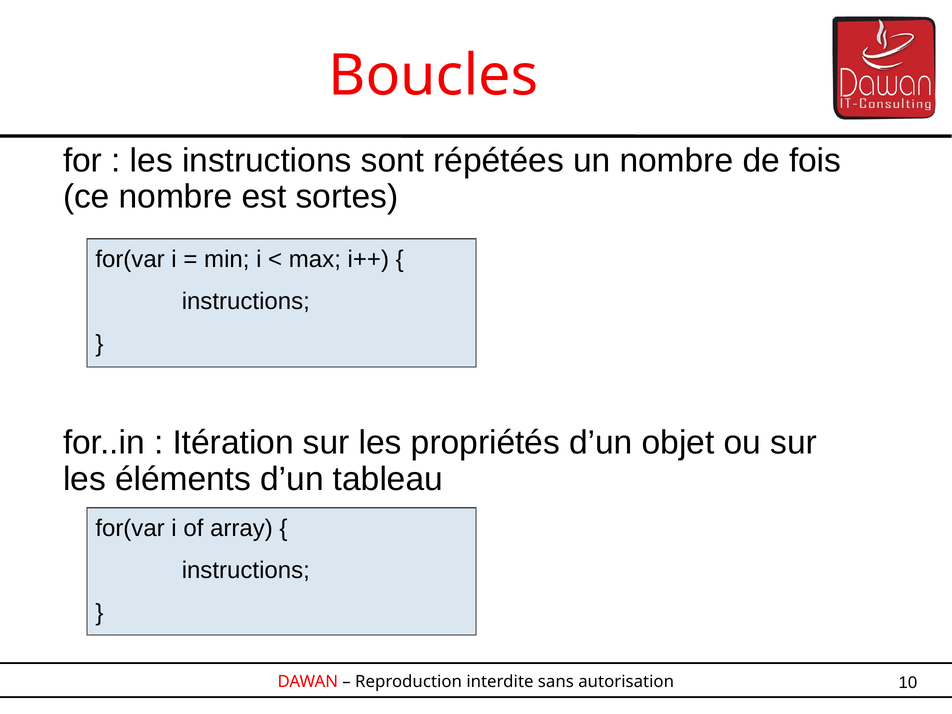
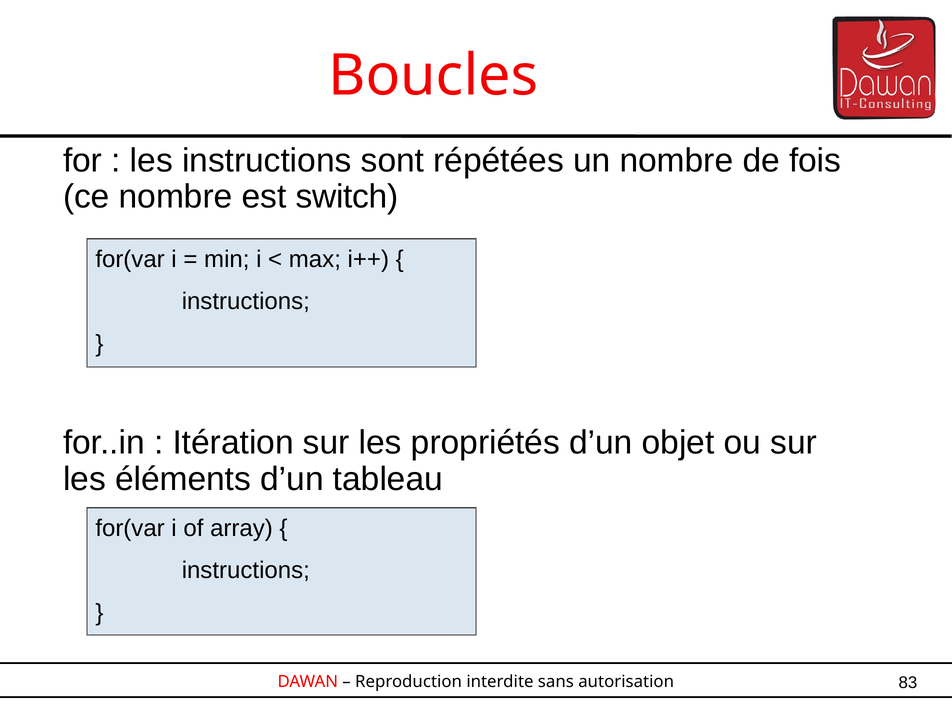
sortes: sortes -> switch
10: 10 -> 83
